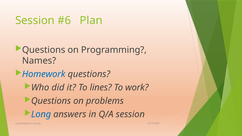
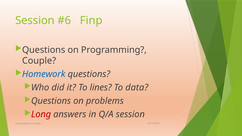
Plan: Plan -> Finp
Names: Names -> Couple
work: work -> data
Long colour: blue -> red
